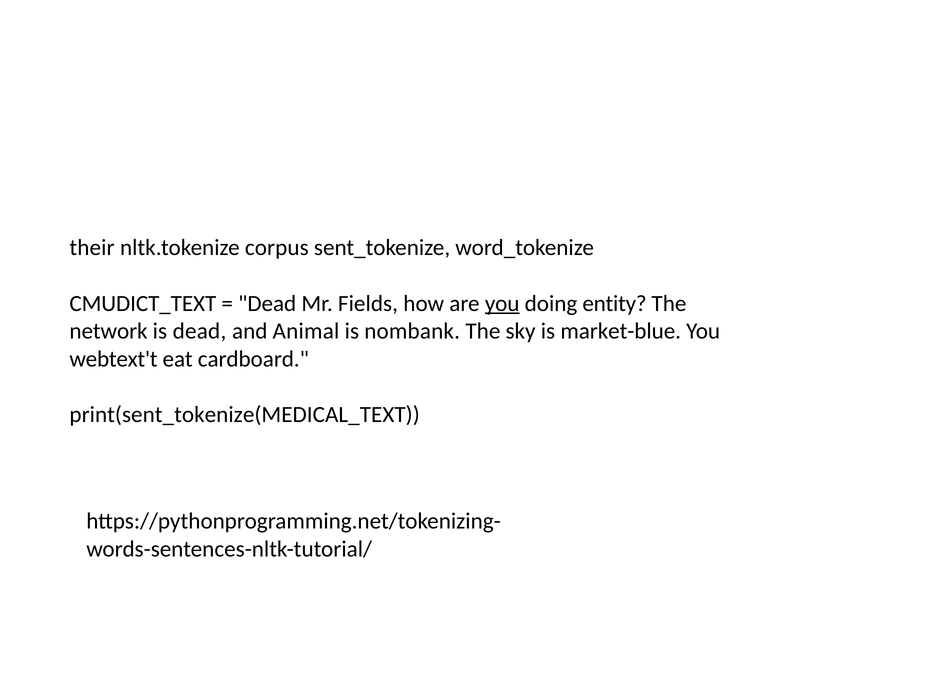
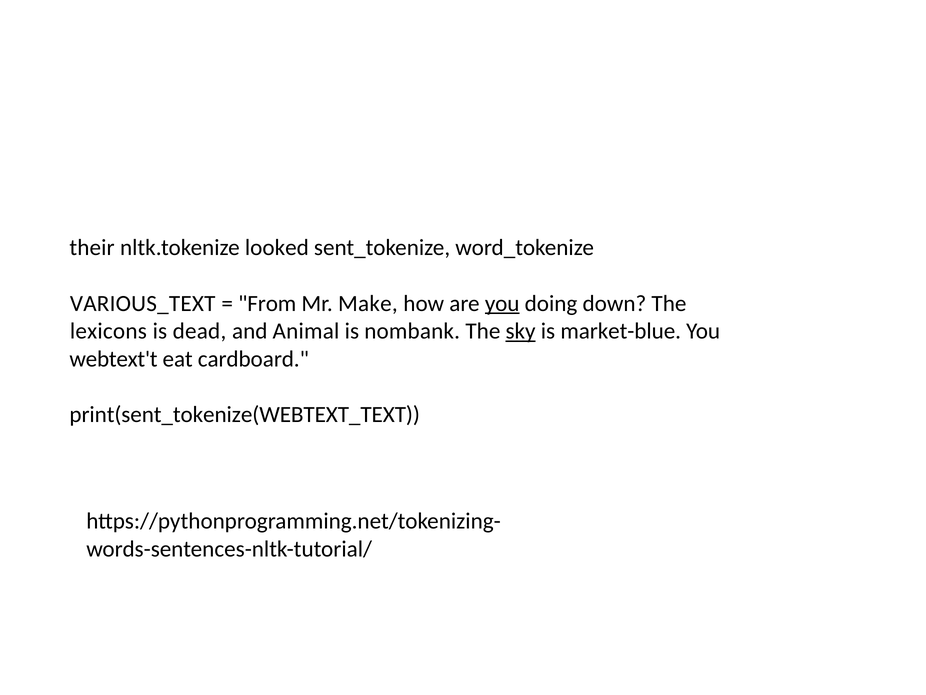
corpus: corpus -> looked
CMUDICT_TEXT: CMUDICT_TEXT -> VARIOUS_TEXT
Dead at (267, 303): Dead -> From
Fields: Fields -> Make
entity: entity -> down
network: network -> lexicons
sky underline: none -> present
print(sent_tokenize(MEDICAL_TEXT: print(sent_tokenize(MEDICAL_TEXT -> print(sent_tokenize(WEBTEXT_TEXT
